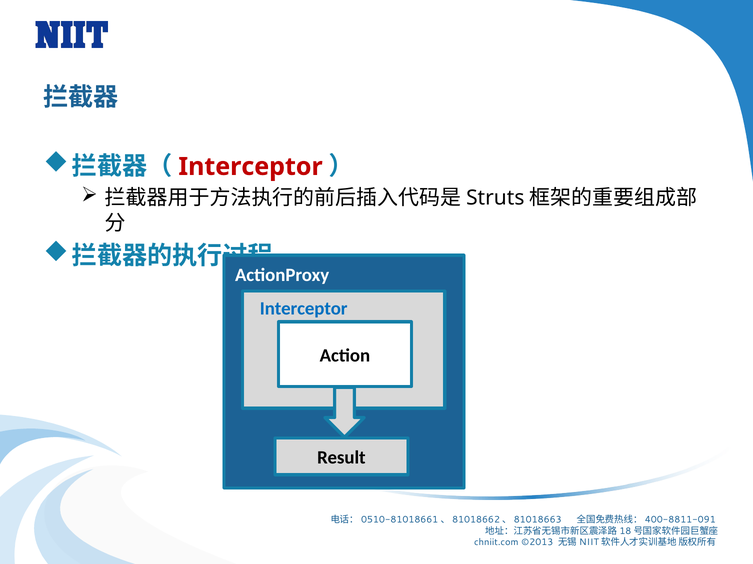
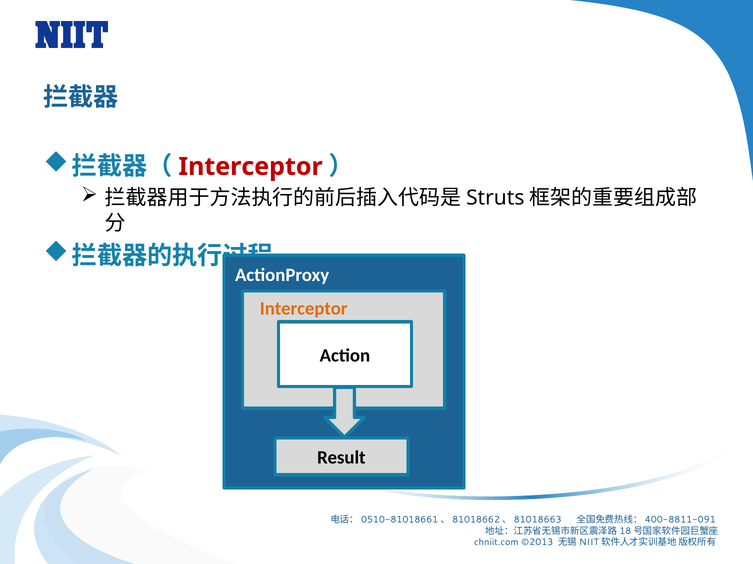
Interceptor at (304, 309) colour: blue -> orange
